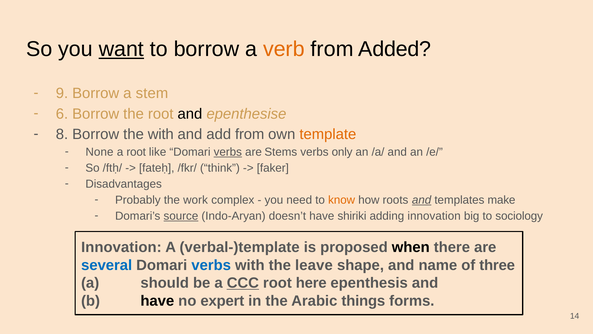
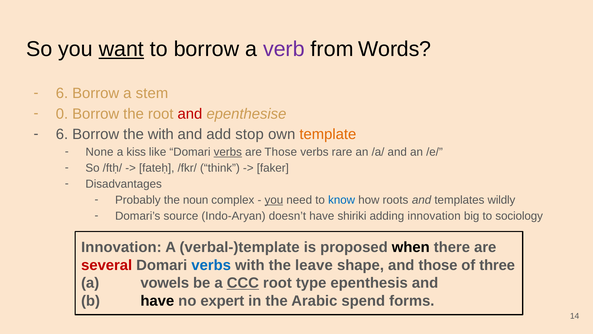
verb colour: orange -> purple
Added: Added -> Words
9 at (62, 93): 9 -> 6
6: 6 -> 0
and at (190, 114) colour: black -> red
8 at (62, 134): 8 -> 6
add from: from -> stop
a root: root -> kiss
are Stems: Stems -> Those
only: only -> rare
work: work -> noun
you at (274, 200) underline: none -> present
know colour: orange -> blue
and at (422, 200) underline: present -> none
make: make -> wildly
source underline: present -> none
several colour: blue -> red
and name: name -> those
should: should -> vowels
here: here -> type
things: things -> spend
